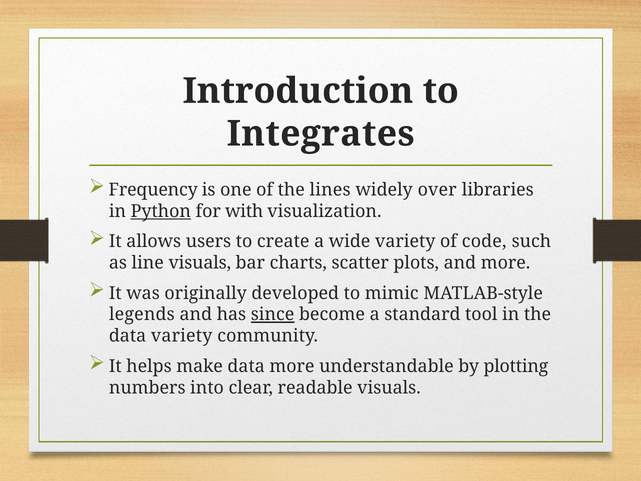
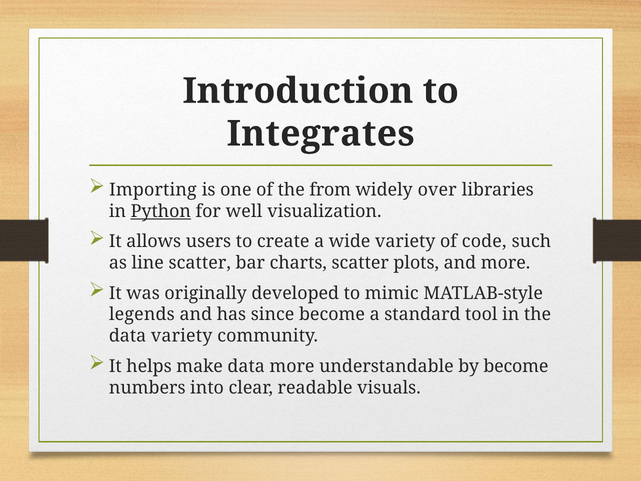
Frequency: Frequency -> Importing
lines: lines -> from
with: with -> well
line visuals: visuals -> scatter
since underline: present -> none
by plotting: plotting -> become
